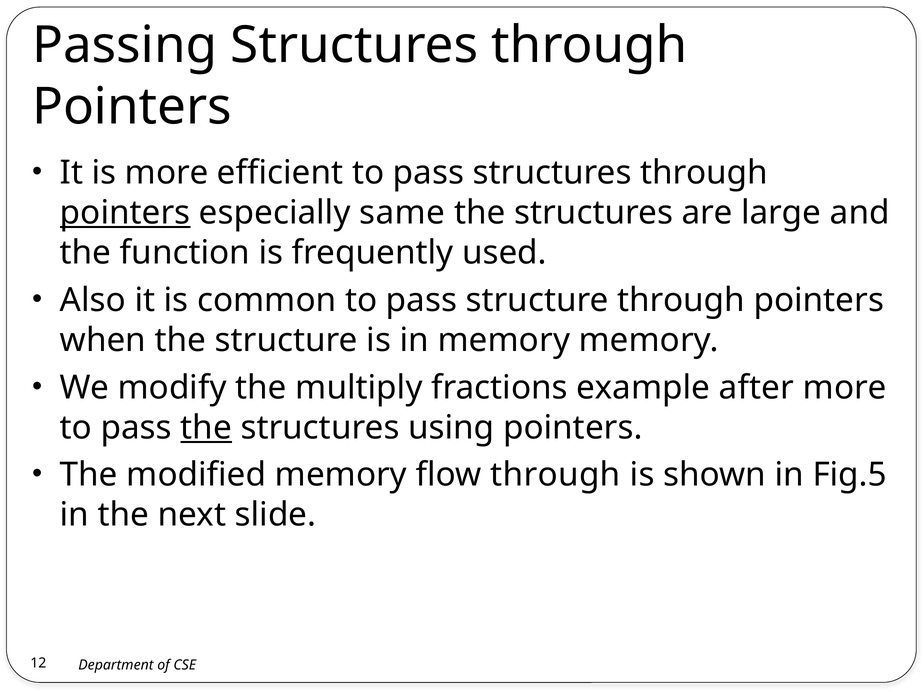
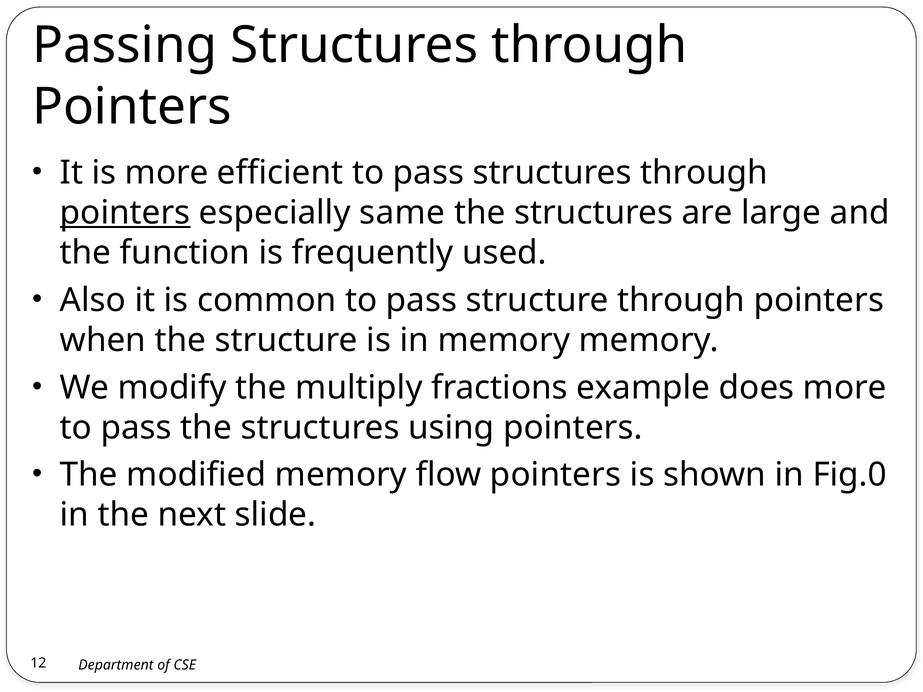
after: after -> does
the at (206, 428) underline: present -> none
flow through: through -> pointers
Fig.5: Fig.5 -> Fig.0
